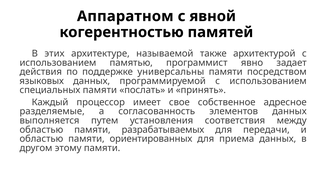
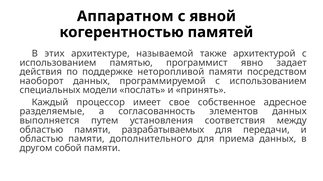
универсальны: универсальны -> неторопливой
языковых: языковых -> наоборот
специальных памяти: памяти -> модели
ориентированных: ориентированных -> дополнительного
этому: этому -> собой
